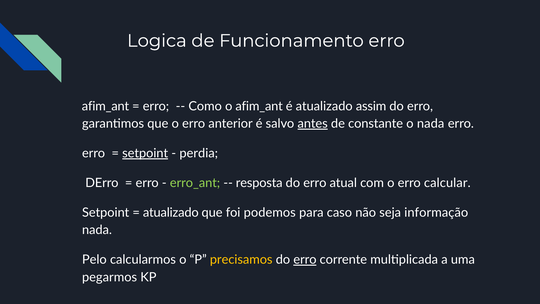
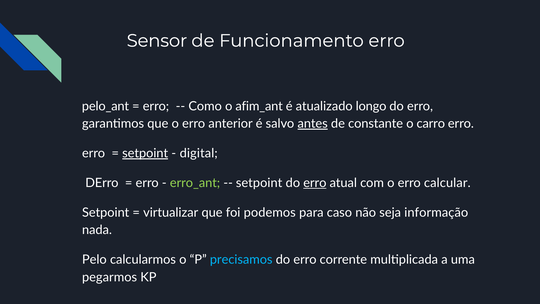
Logica: Logica -> Sensor
afim_ant at (105, 106): afim_ant -> pelo_ant
assim: assim -> longo
o nada: nada -> carro
perdia: perdia -> digital
resposta at (259, 183): resposta -> setpoint
erro at (315, 183) underline: none -> present
atualizado at (171, 212): atualizado -> virtualizar
precisamos colour: yellow -> light blue
erro at (305, 259) underline: present -> none
